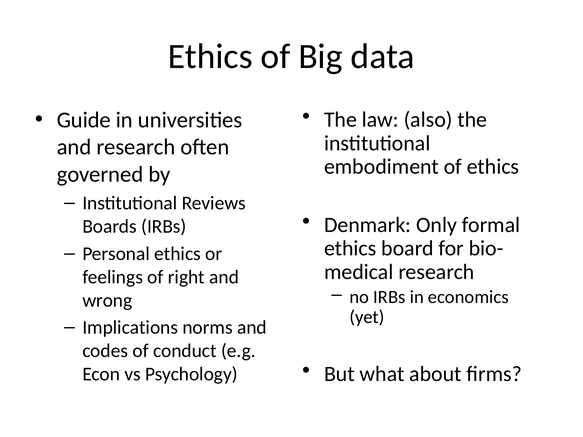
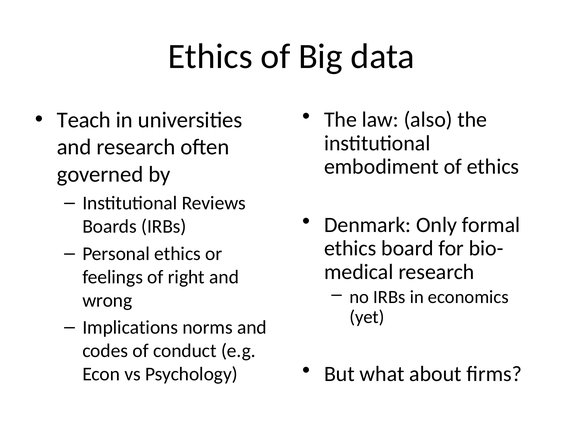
Guide: Guide -> Teach
